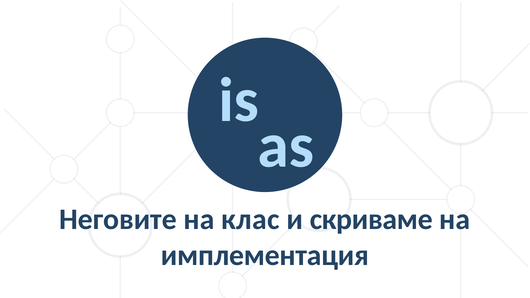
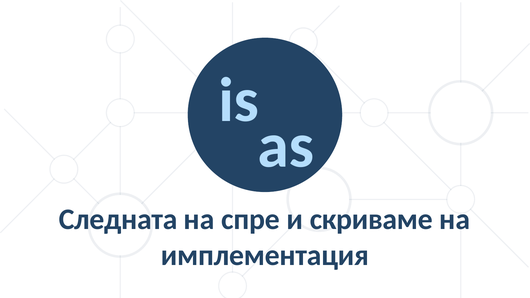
Неговите: Неговите -> Следната
клас: клас -> спре
